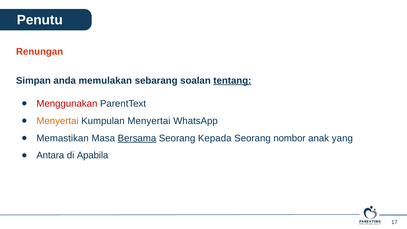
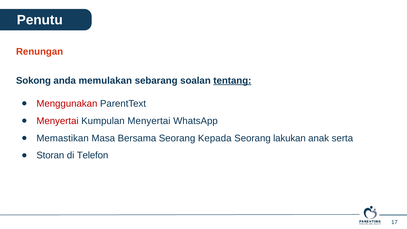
Simpan: Simpan -> Sokong
Menyertai at (58, 121) colour: orange -> red
Bersama underline: present -> none
nombor: nombor -> lakukan
yang: yang -> serta
Antara: Antara -> Storan
Apabila: Apabila -> Telefon
